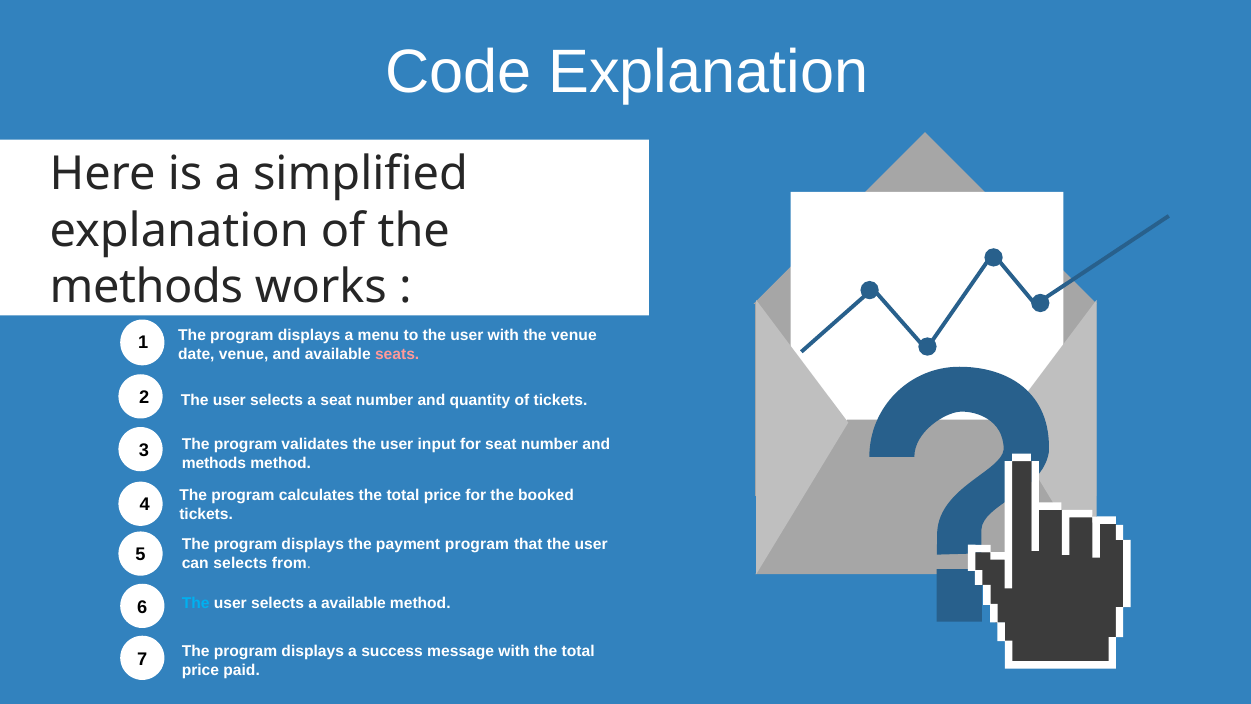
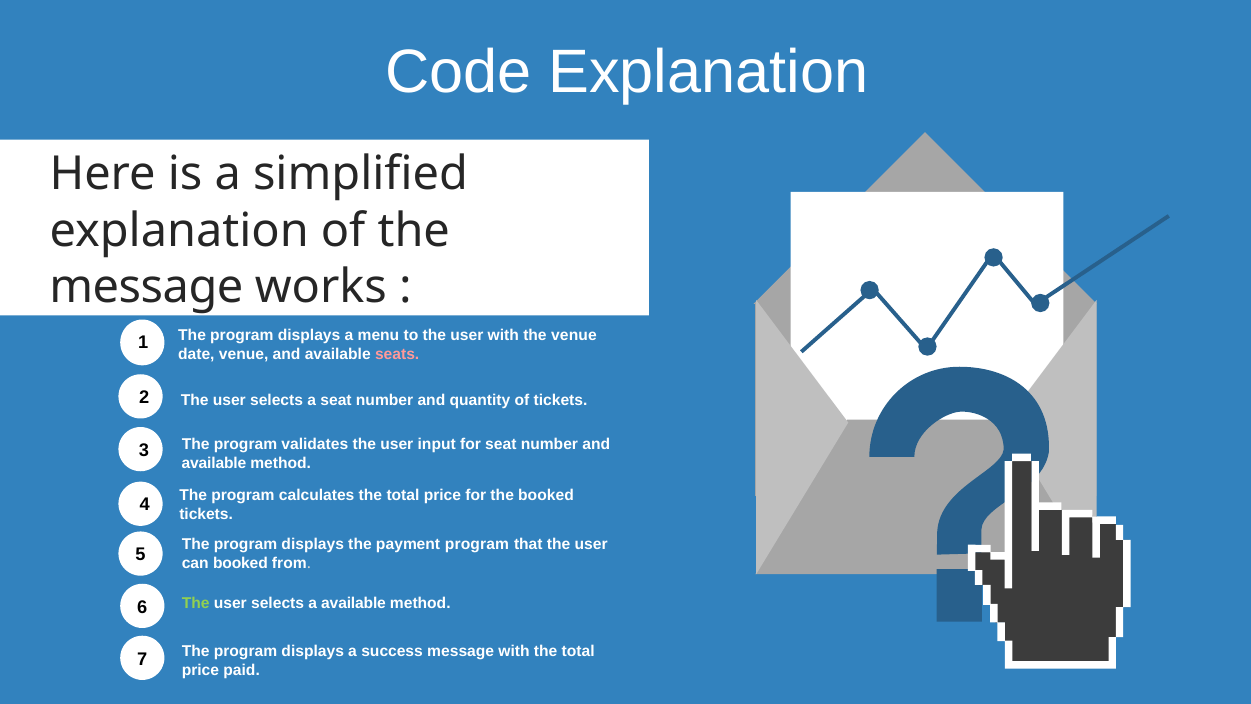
methods at (146, 287): methods -> message
methods at (214, 463): methods -> available
can selects: selects -> booked
The at (196, 603) colour: light blue -> light green
